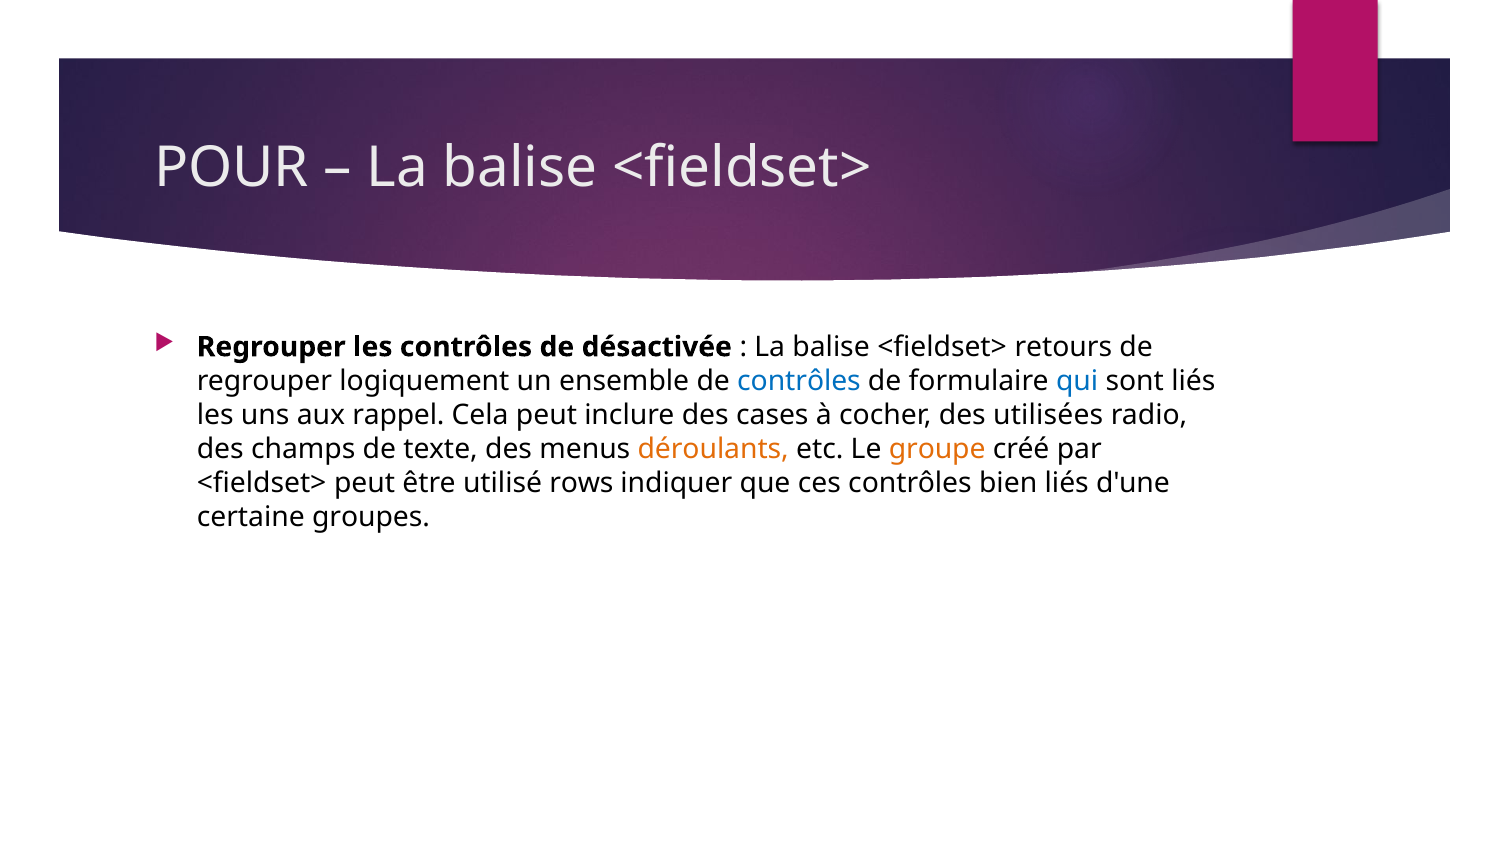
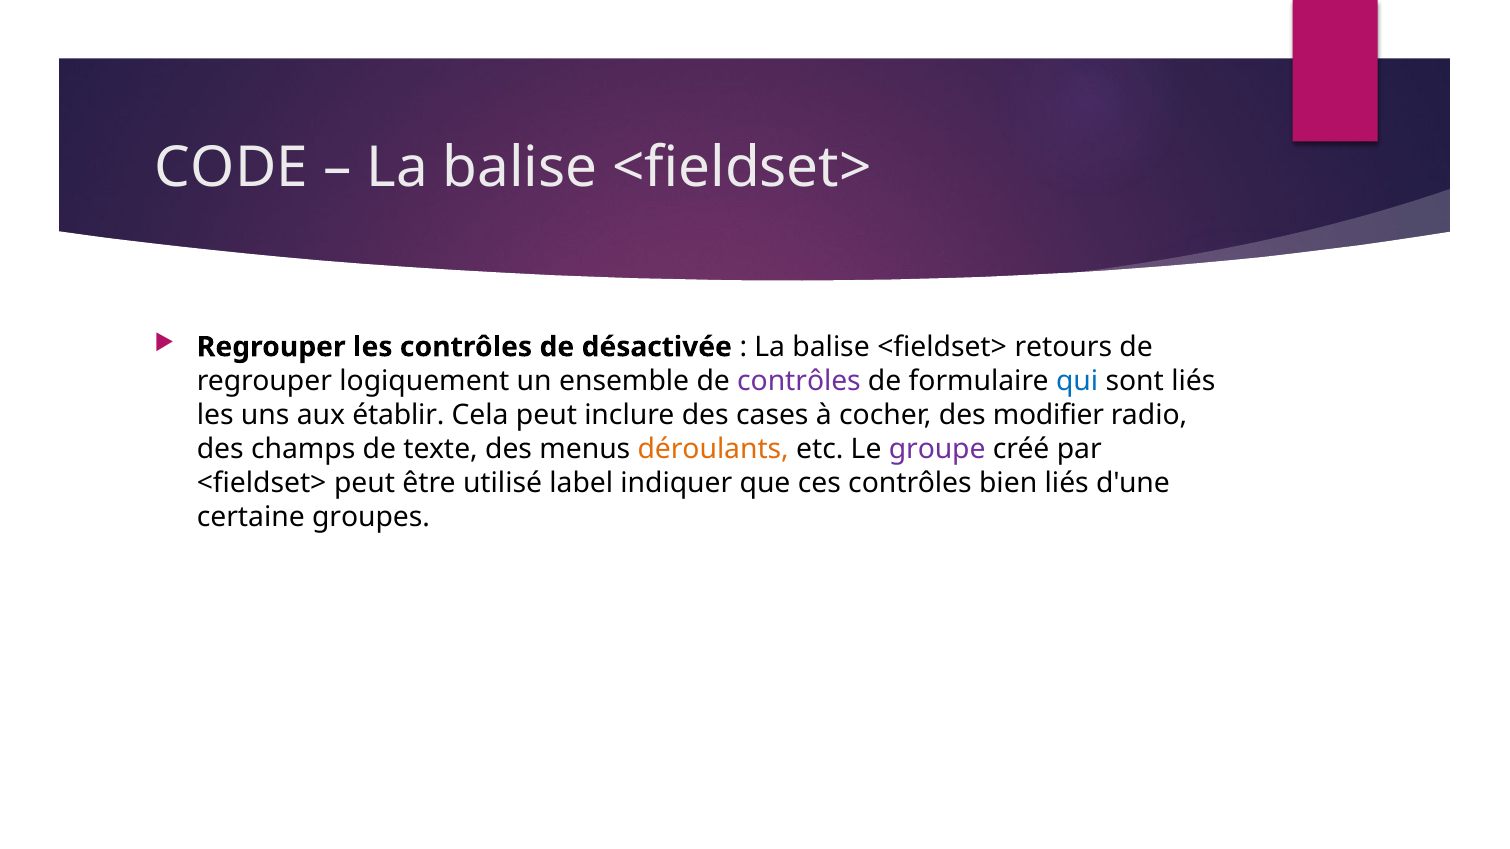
POUR: POUR -> CODE
contrôles at (799, 381) colour: blue -> purple
rappel: rappel -> établir
utilisées: utilisées -> modifier
groupe colour: orange -> purple
rows: rows -> label
